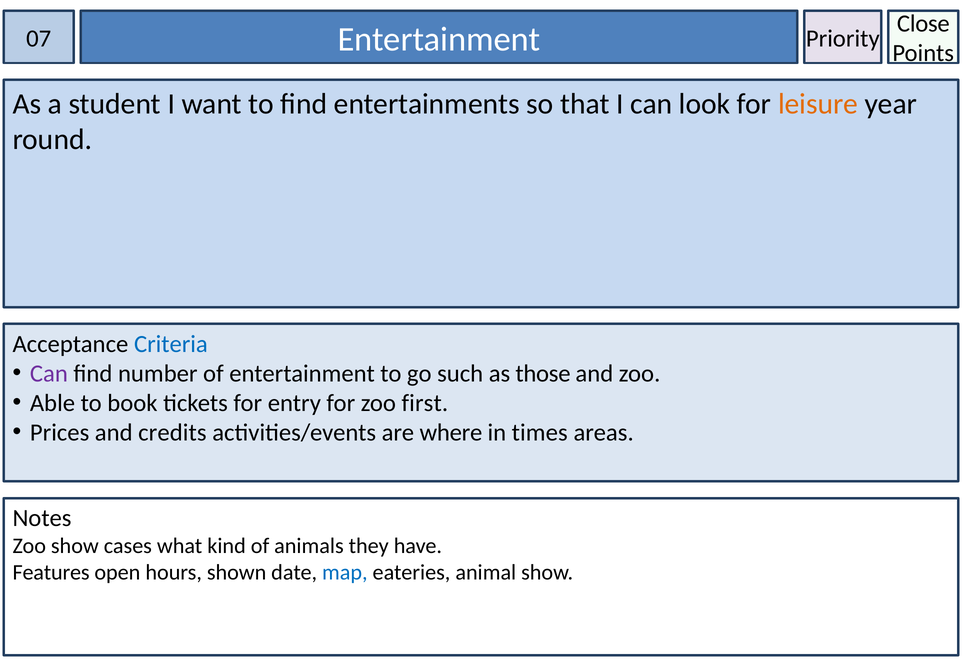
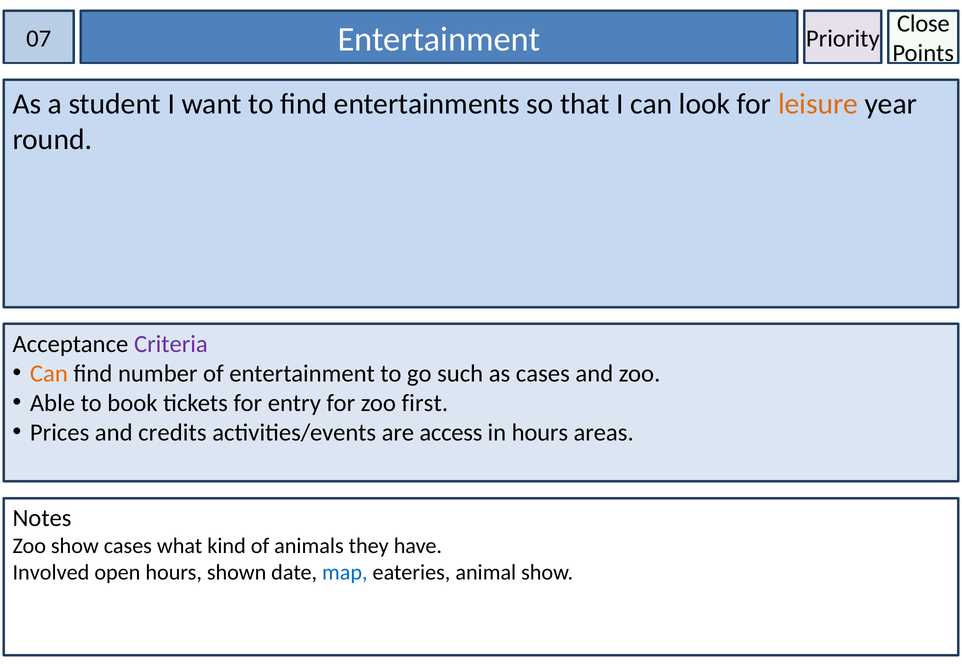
Criteria colour: blue -> purple
Can at (49, 374) colour: purple -> orange
as those: those -> cases
where: where -> access
in times: times -> hours
Features: Features -> Involved
